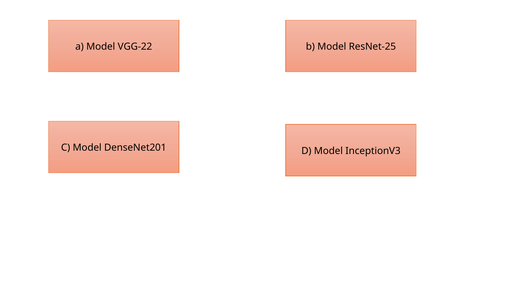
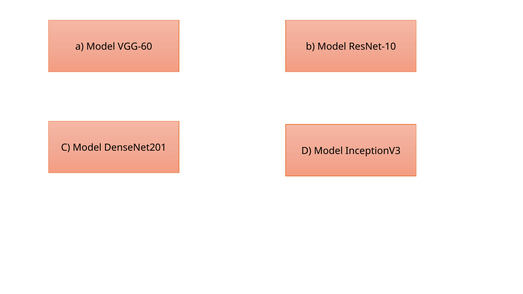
VGG-22: VGG-22 -> VGG-60
ResNet-25: ResNet-25 -> ResNet-10
